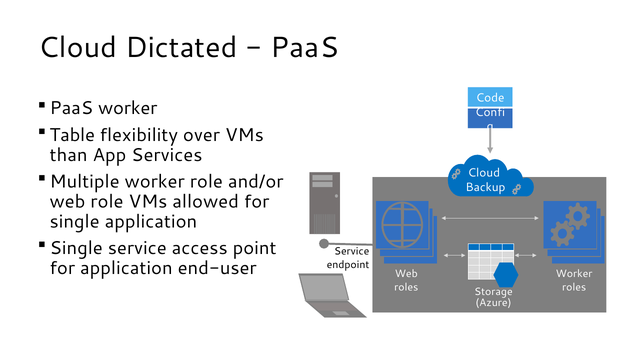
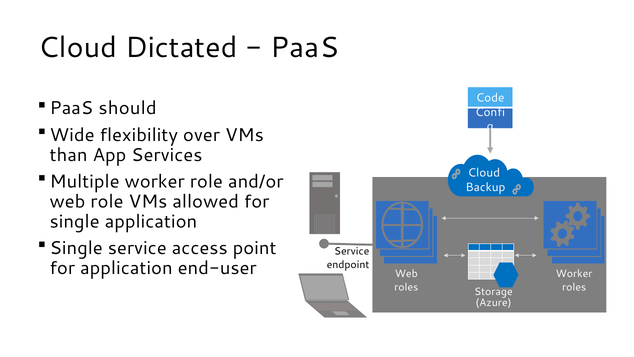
PaaS worker: worker -> should
Table: Table -> Wide
